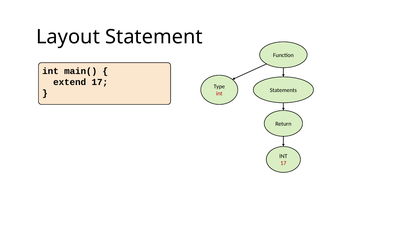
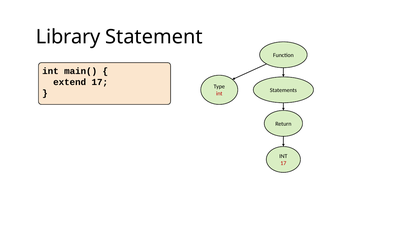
Layout: Layout -> Library
